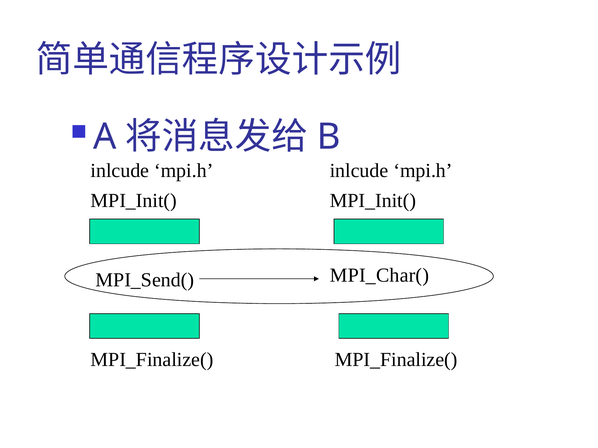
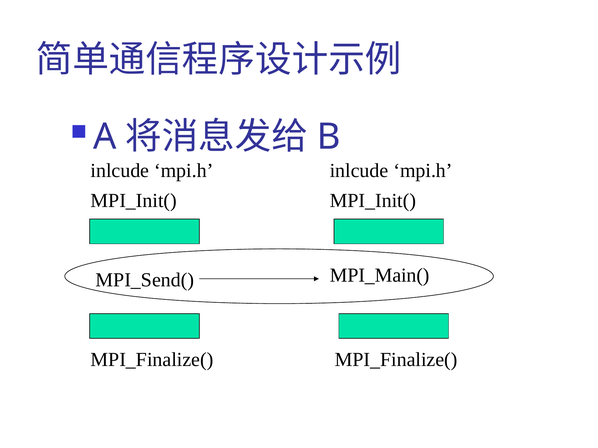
MPI_Char(: MPI_Char( -> MPI_Main(
